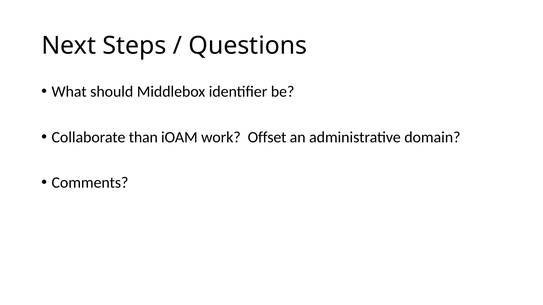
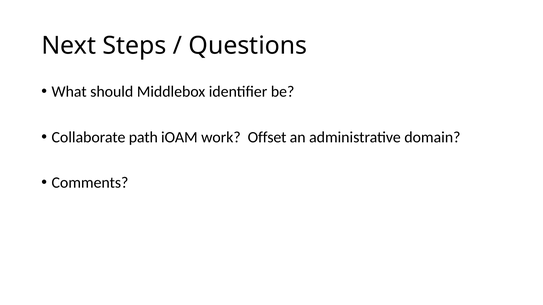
than: than -> path
